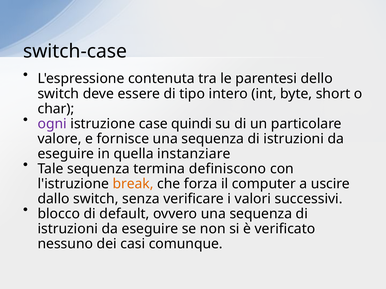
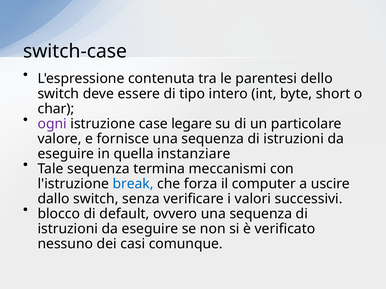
quindi: quindi -> legare
definiscono: definiscono -> meccanismi
break colour: orange -> blue
